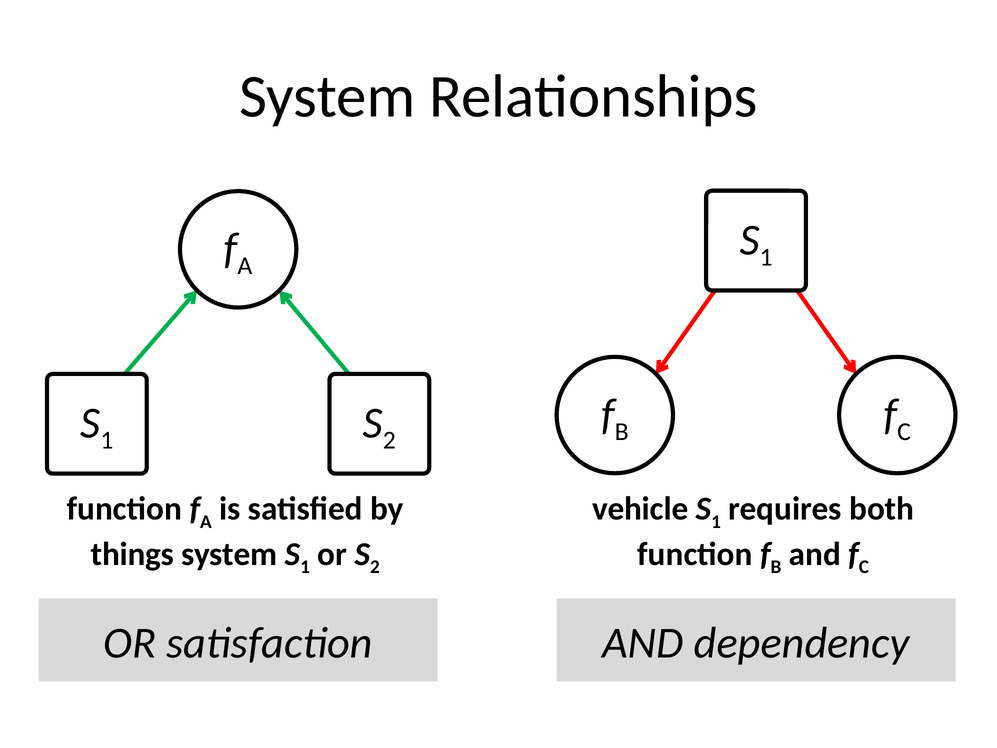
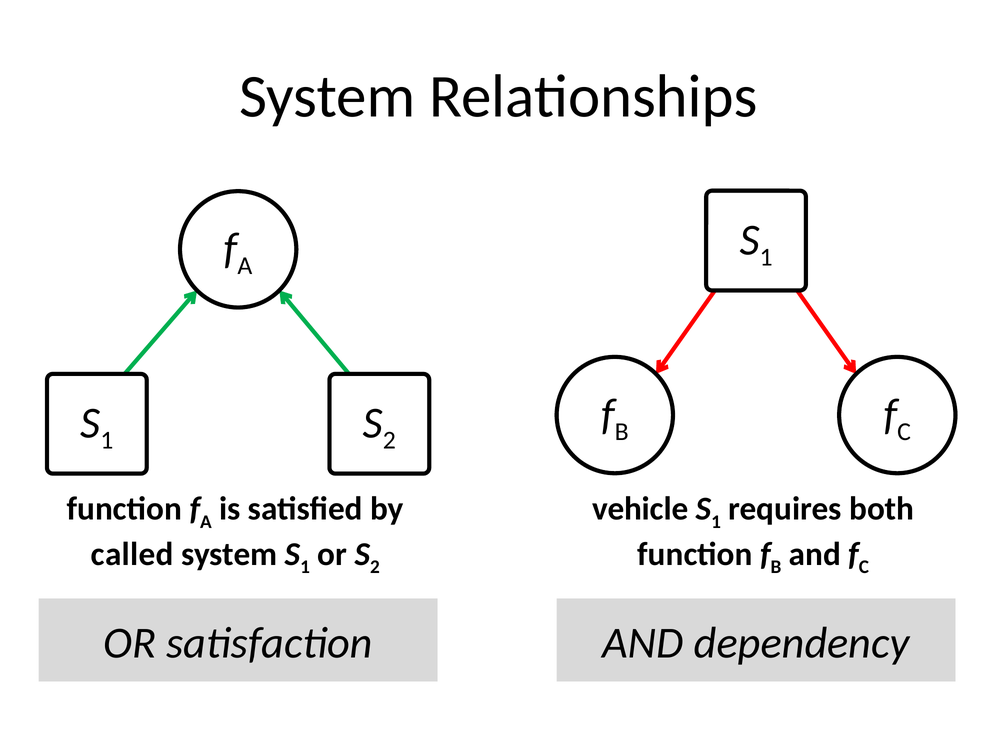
things: things -> called
